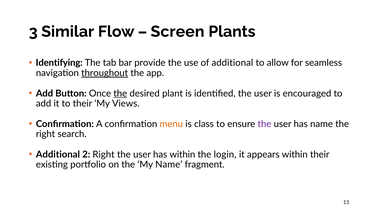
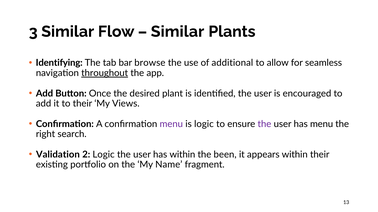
Screen at (178, 32): Screen -> Similar
provide: provide -> browse
the at (120, 94) underline: present -> none
menu at (171, 124) colour: orange -> purple
is class: class -> logic
has name: name -> menu
Additional at (58, 155): Additional -> Validation
2 Right: Right -> Logic
login: login -> been
